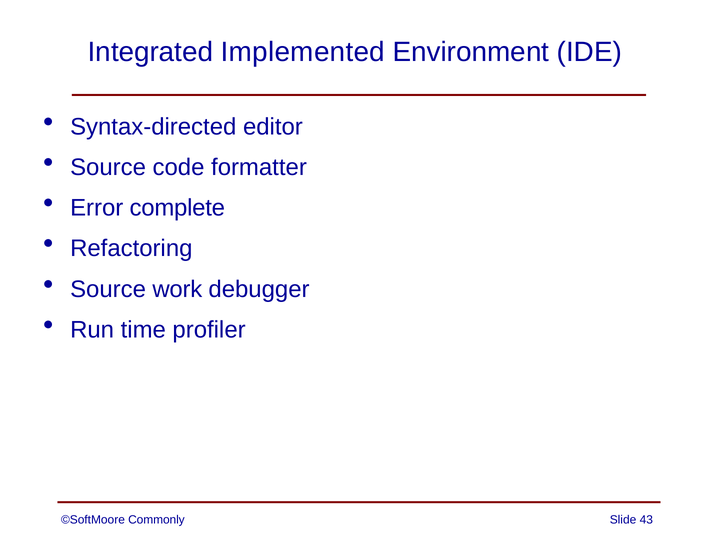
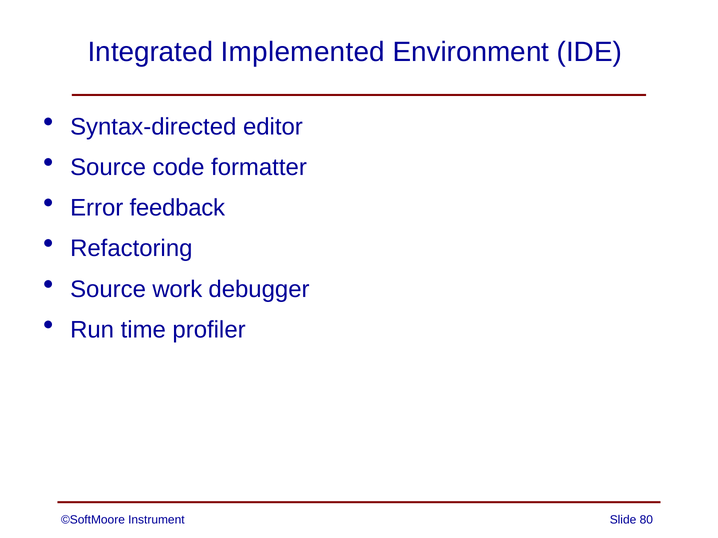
complete: complete -> feedback
Commonly: Commonly -> Instrument
43: 43 -> 80
